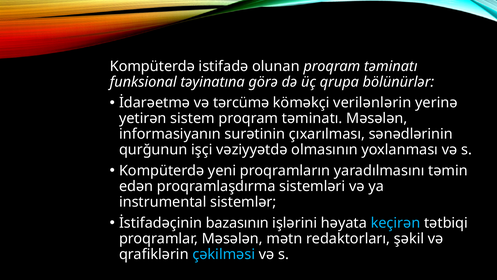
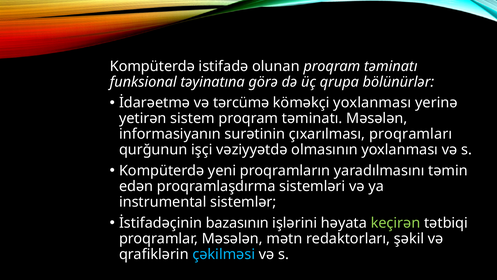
köməkçi verilənlərin: verilənlərin -> yoxlanması
sənədlərinin: sənədlərinin -> proqramları
keçirən colour: light blue -> light green
